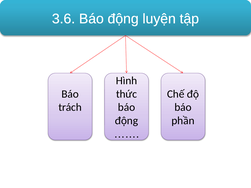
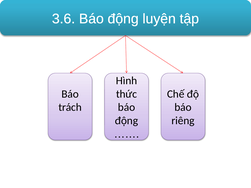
phần: phần -> riêng
